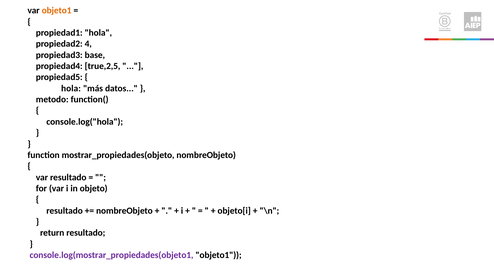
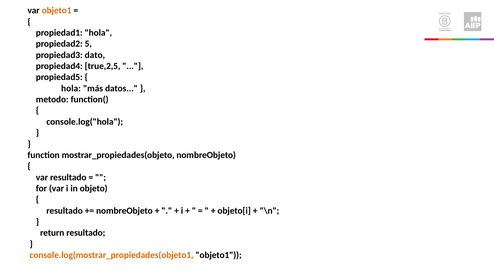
4: 4 -> 5
base: base -> dato
console.log(mostrar_propiedades(objeto1 colour: purple -> orange
